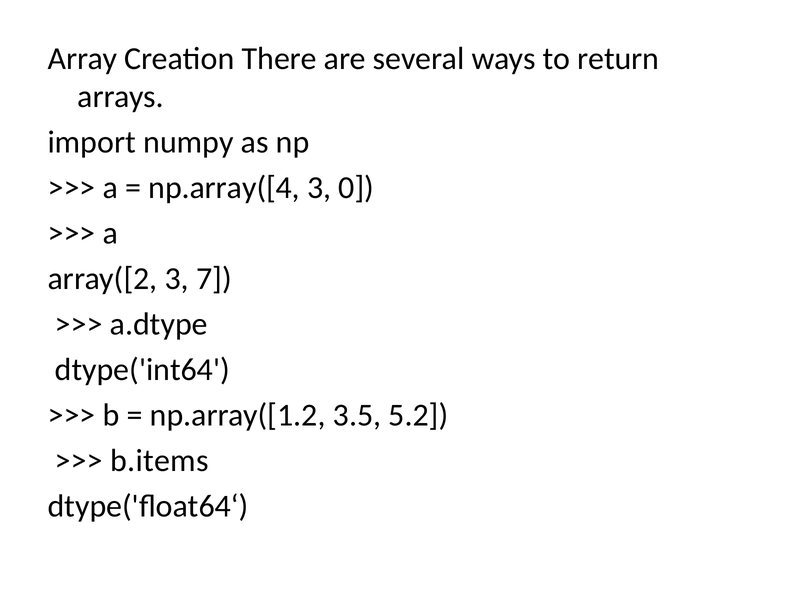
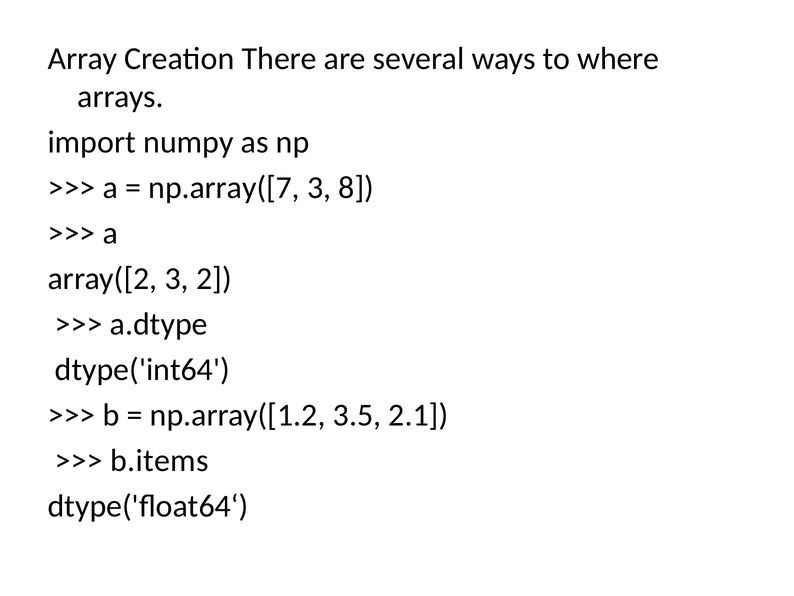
return: return -> where
np.array([4: np.array([4 -> np.array([7
0: 0 -> 8
7: 7 -> 2
5.2: 5.2 -> 2.1
